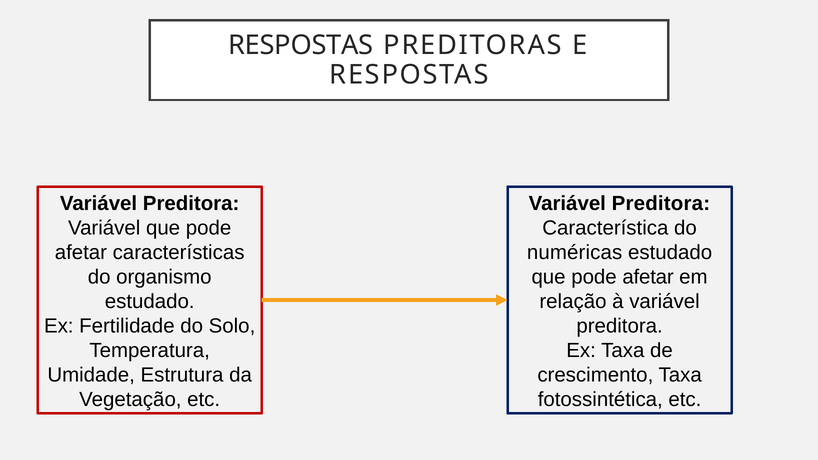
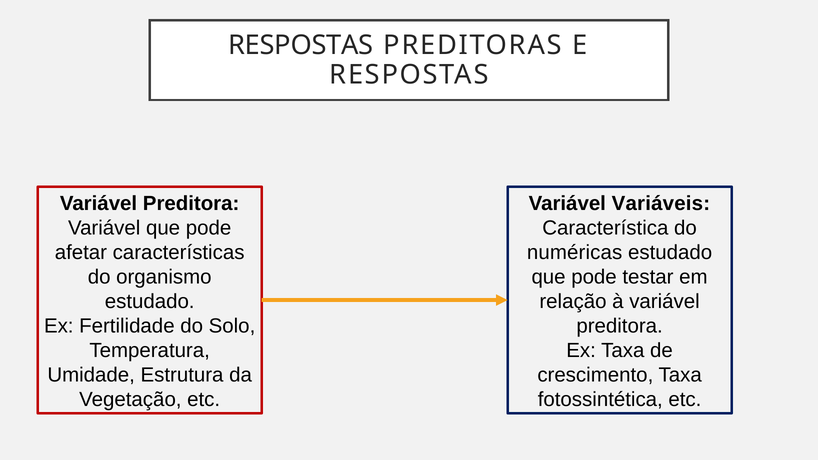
Preditora at (661, 203): Preditora -> Variáveis
afetar at (648, 277): afetar -> testar
